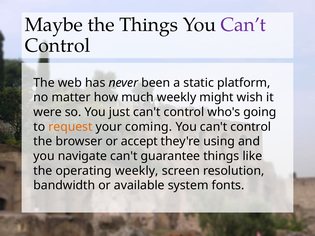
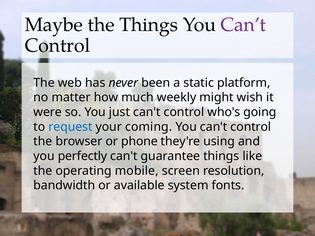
request colour: orange -> blue
accept: accept -> phone
navigate: navigate -> perfectly
operating weekly: weekly -> mobile
